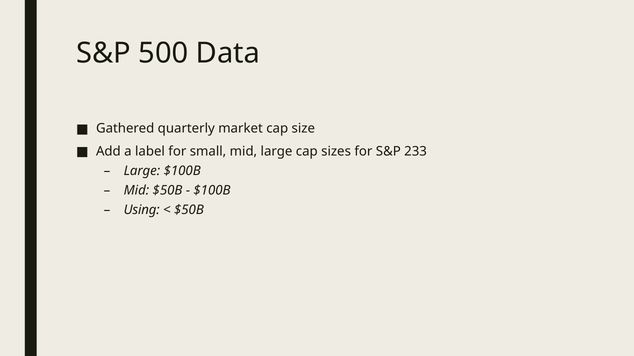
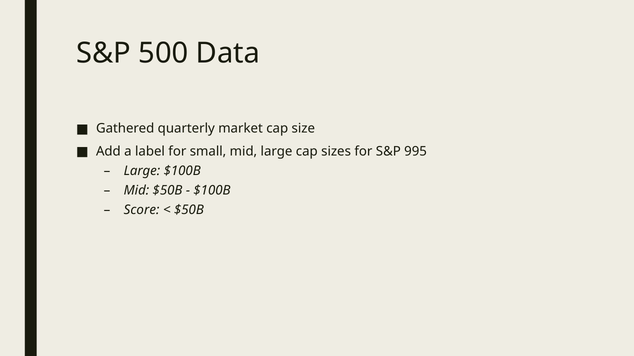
233: 233 -> 995
Using: Using -> Score
